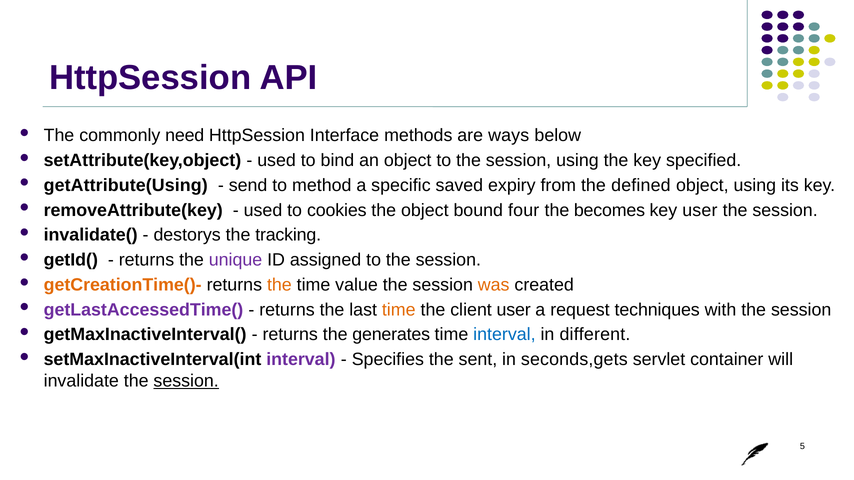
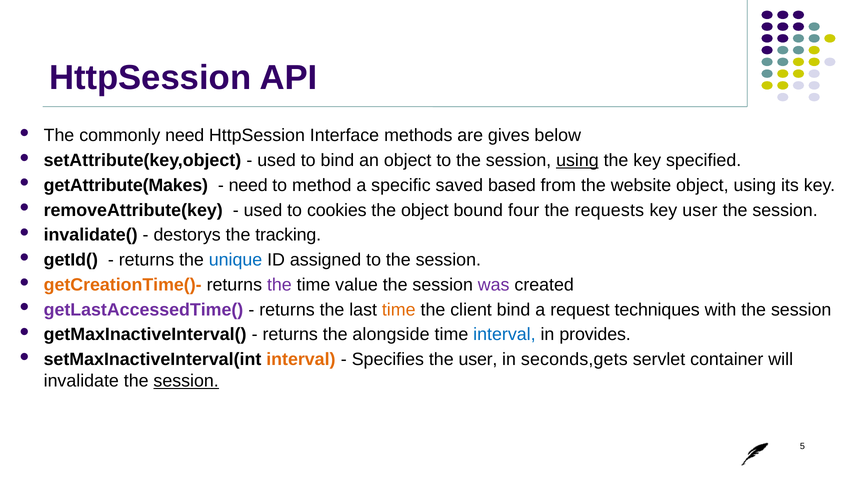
ways: ways -> gives
using at (577, 160) underline: none -> present
getAttribute(Using: getAttribute(Using -> getAttribute(Makes
send at (248, 185): send -> need
expiry: expiry -> based
defined: defined -> website
becomes: becomes -> requests
unique colour: purple -> blue
the at (279, 285) colour: orange -> purple
was colour: orange -> purple
client user: user -> bind
generates: generates -> alongside
different: different -> provides
interval at (301, 360) colour: purple -> orange
the sent: sent -> user
